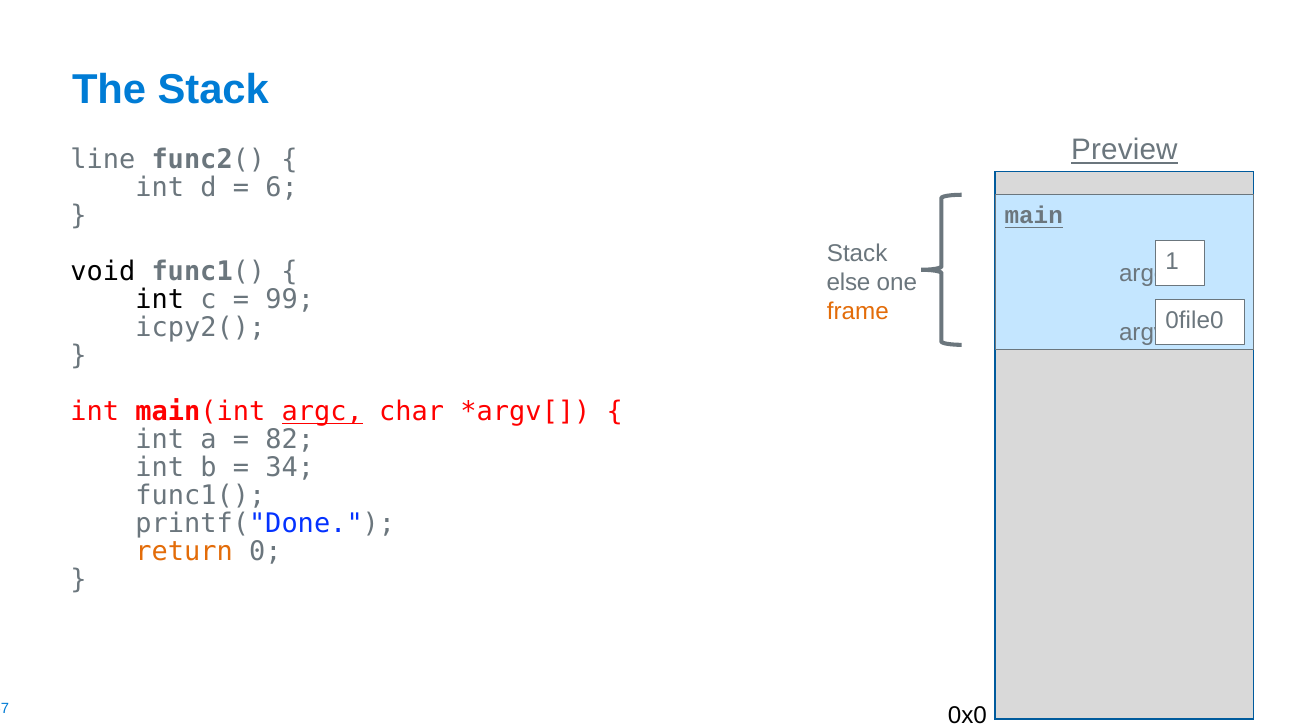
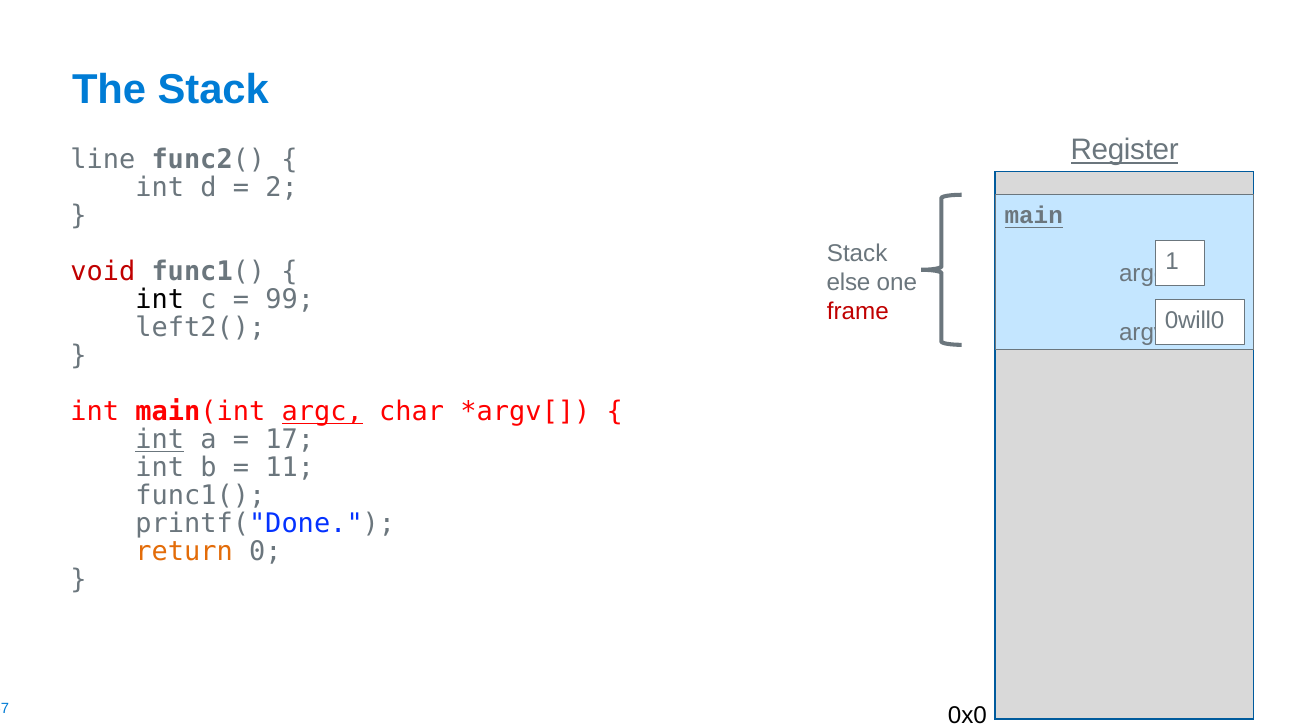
Preview: Preview -> Register
6: 6 -> 2
void colour: black -> red
frame colour: orange -> red
0file0: 0file0 -> 0will0
icpy2(: icpy2( -> left2(
int at (160, 440) underline: none -> present
82: 82 -> 17
34: 34 -> 11
